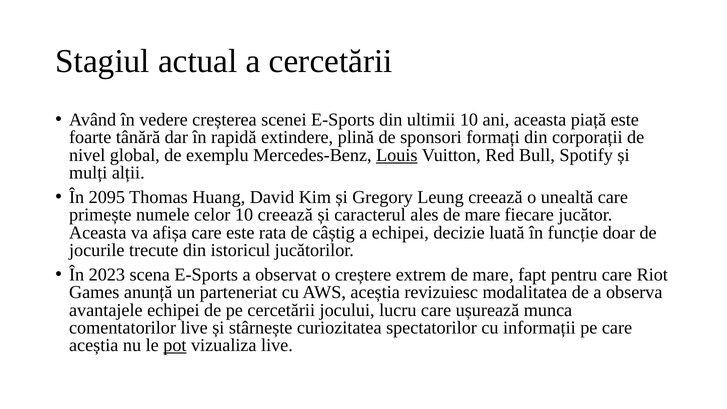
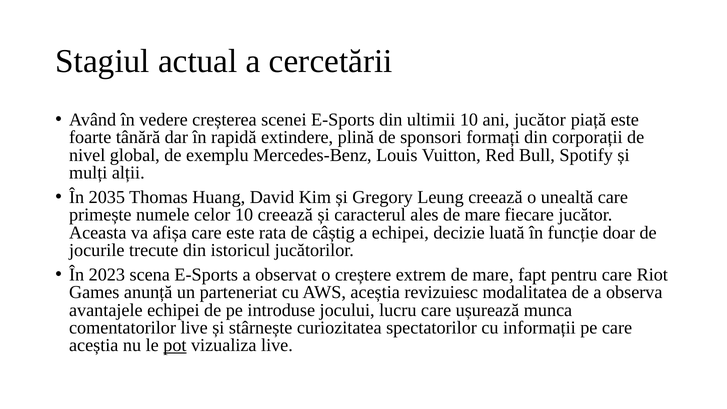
ani aceasta: aceasta -> jucător
Louis underline: present -> none
2095: 2095 -> 2035
pe cercetării: cercetării -> introduse
